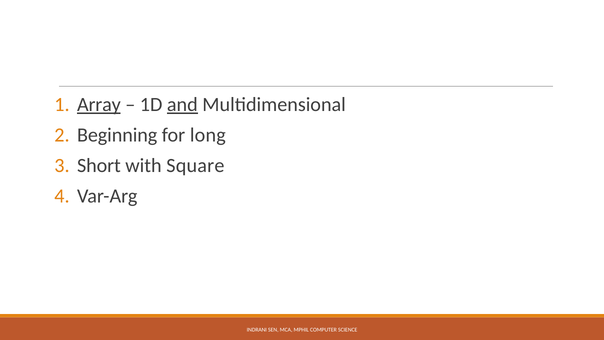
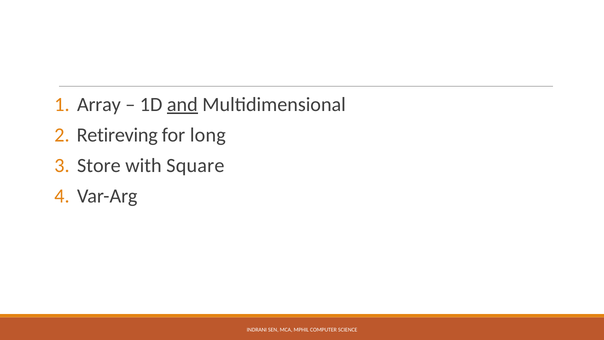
Array underline: present -> none
Beginning: Beginning -> Retireving
Short: Short -> Store
